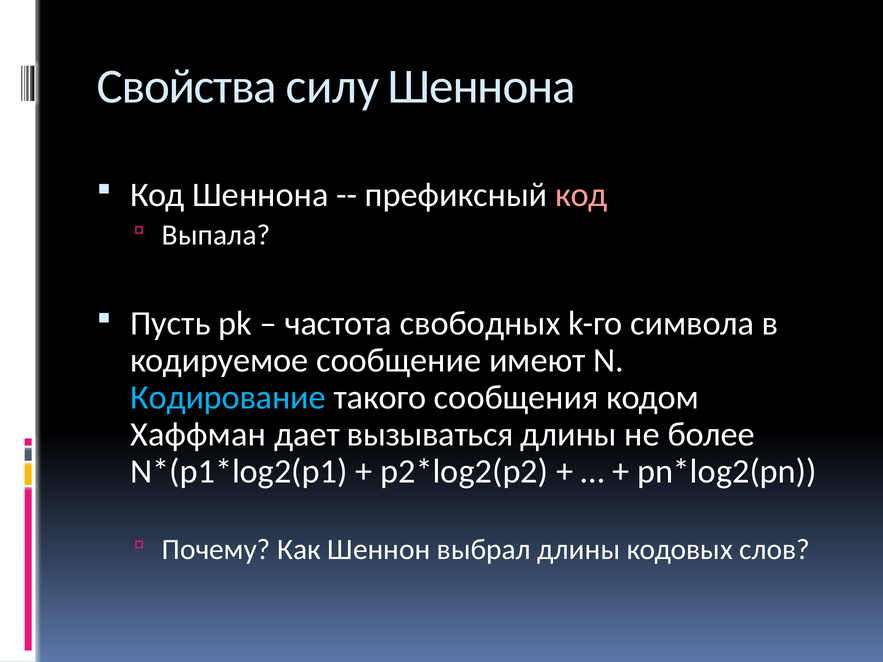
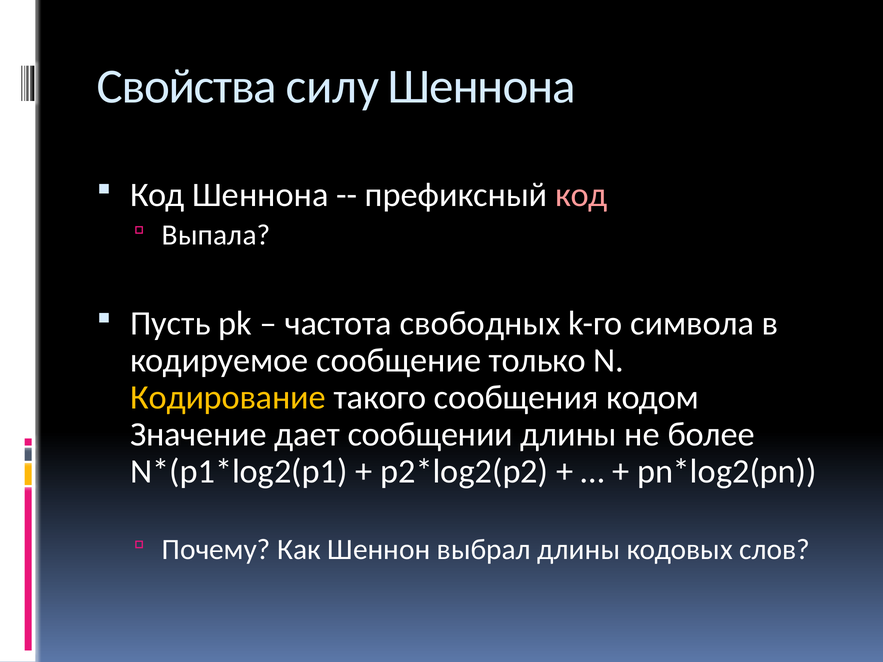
имеют: имеют -> только
Кодирование colour: light blue -> yellow
Хаффман: Хаффман -> Значение
вызываться: вызываться -> сообщении
